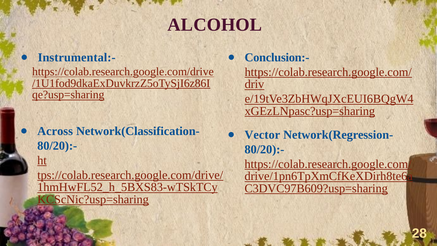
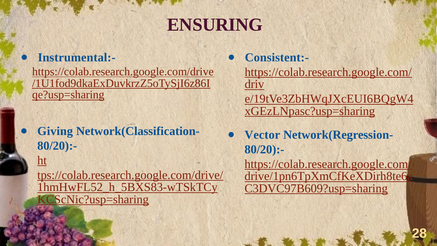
ALCOHOL: ALCOHOL -> ENSURING
Conclusion:-: Conclusion:- -> Consistent:-
Across: Across -> Giving
